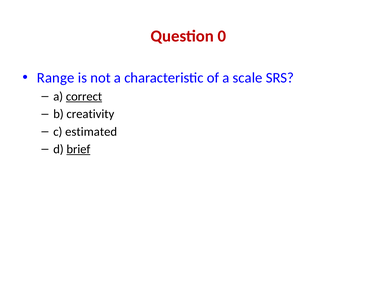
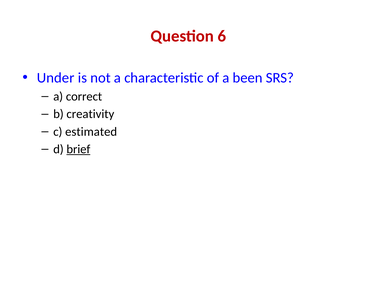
0: 0 -> 6
Range: Range -> Under
scale: scale -> been
correct underline: present -> none
